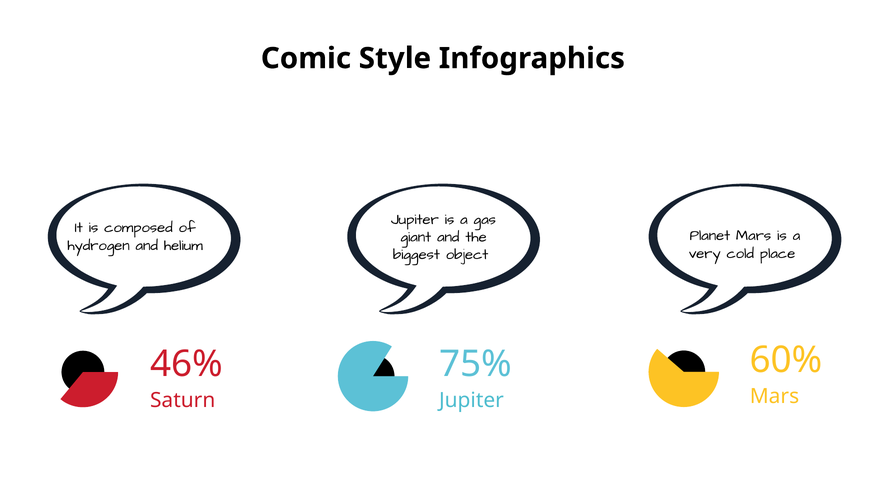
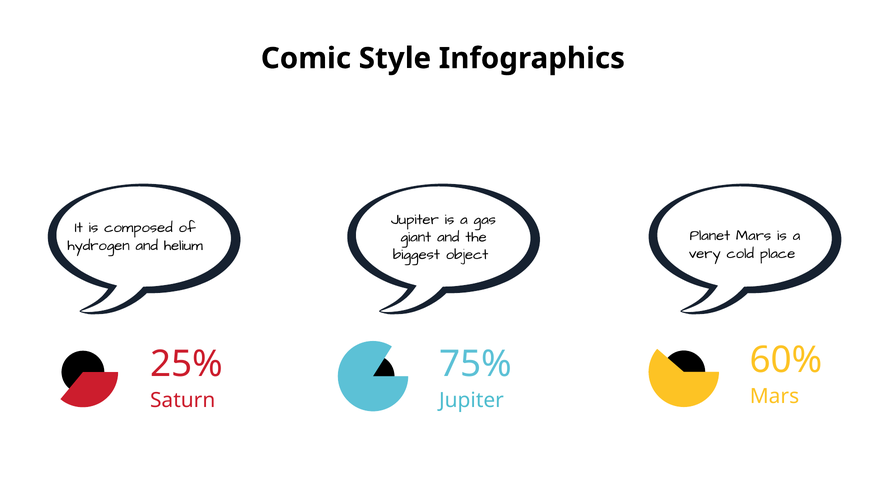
46%: 46% -> 25%
